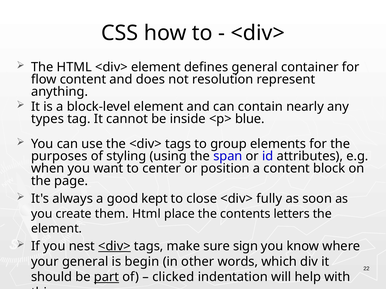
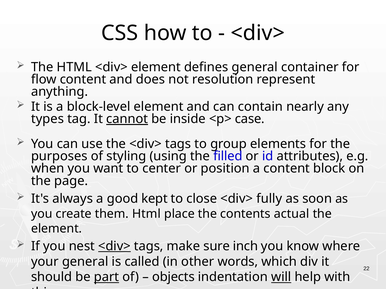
cannot underline: none -> present
blue: blue -> case
span: span -> filled
letters: letters -> actual
sign: sign -> inch
begin: begin -> called
clicked: clicked -> objects
will underline: none -> present
